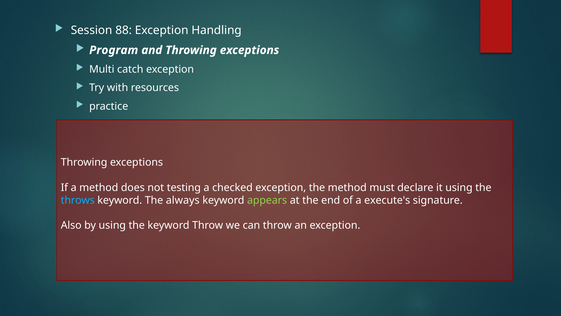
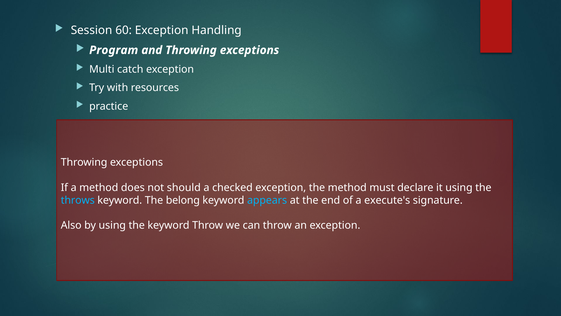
88: 88 -> 60
testing: testing -> should
always: always -> belong
appears colour: light green -> light blue
